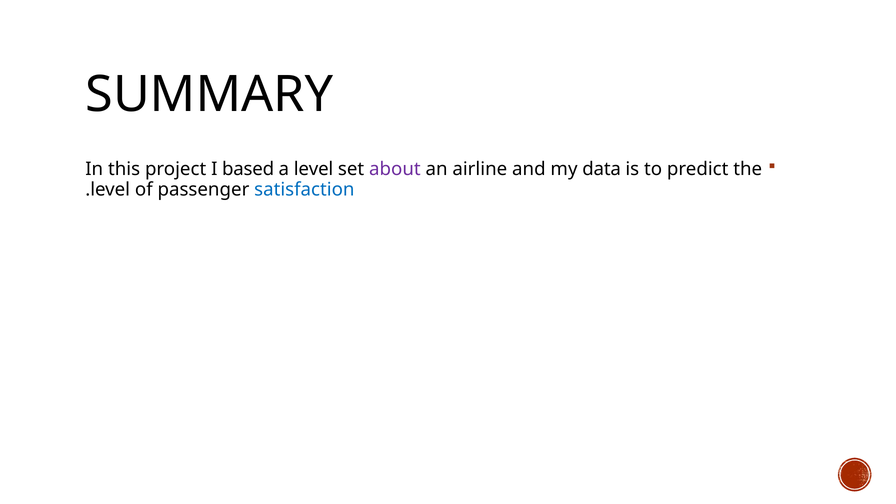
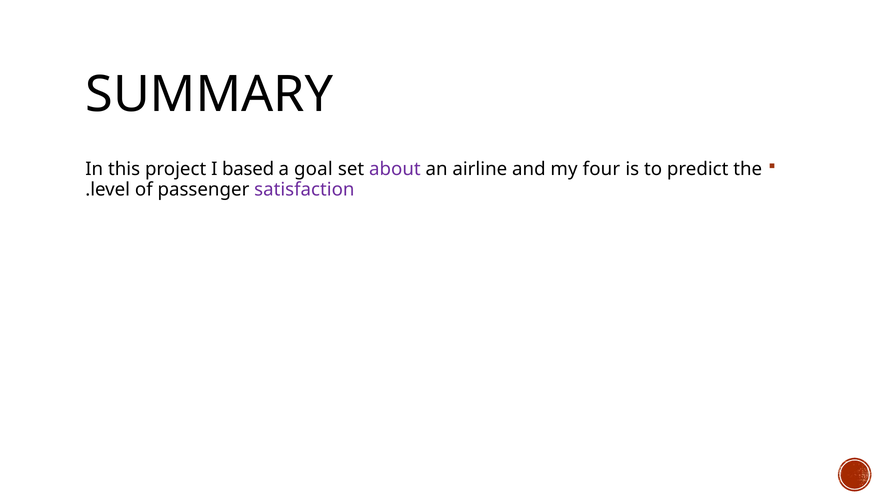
a level: level -> goal
data: data -> four
satisfaction colour: blue -> purple
